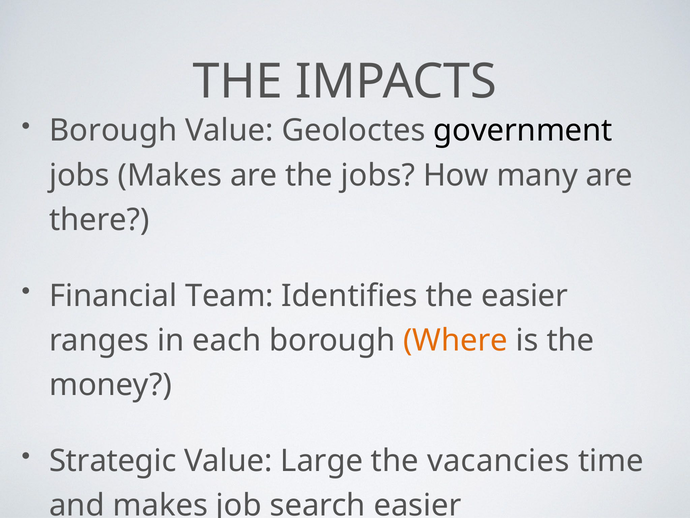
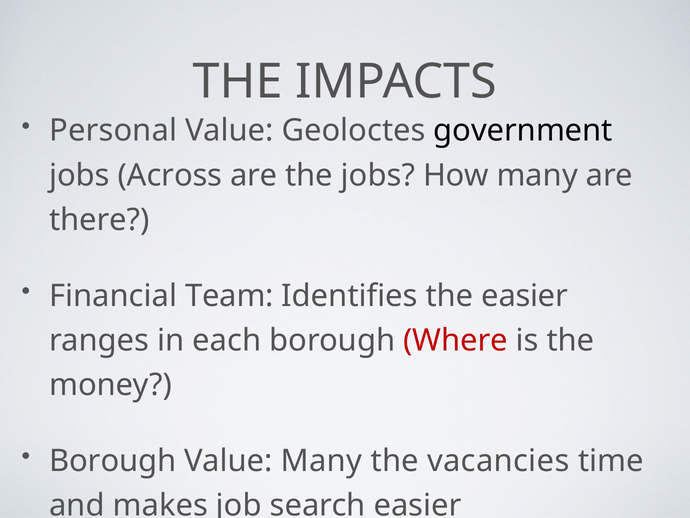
Borough at (113, 131): Borough -> Personal
jobs Makes: Makes -> Across
Where colour: orange -> red
Strategic at (113, 460): Strategic -> Borough
Value Large: Large -> Many
